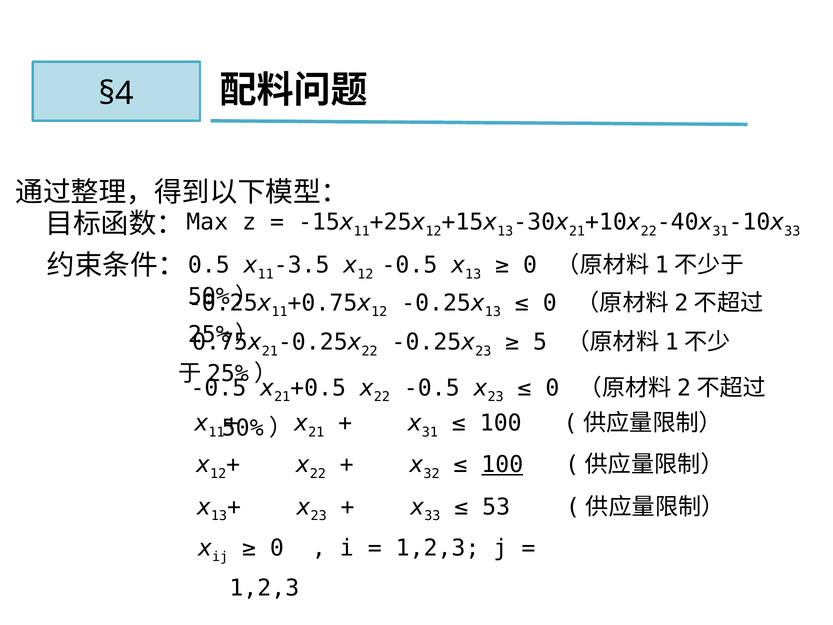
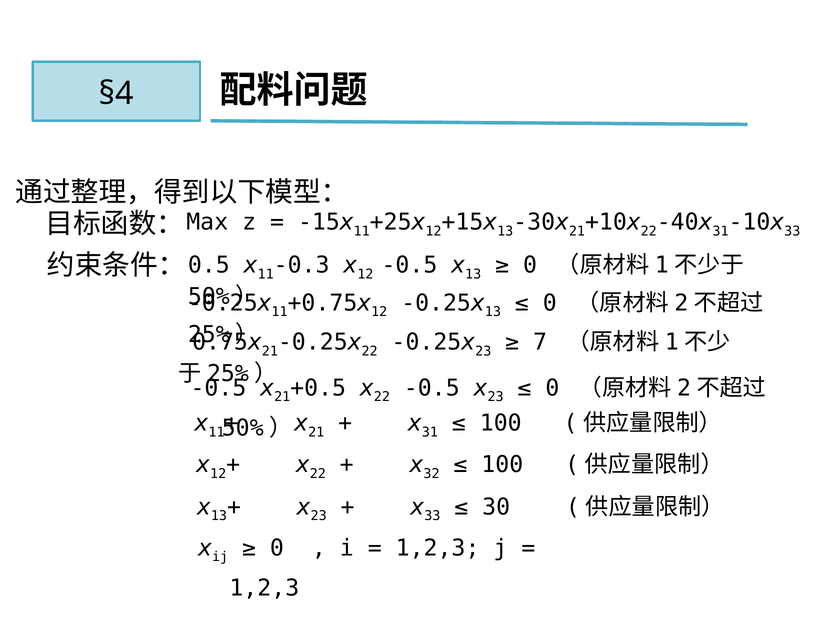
-3.5: -3.5 -> -0.3
5: 5 -> 7
100 at (502, 465) underline: present -> none
53: 53 -> 30
